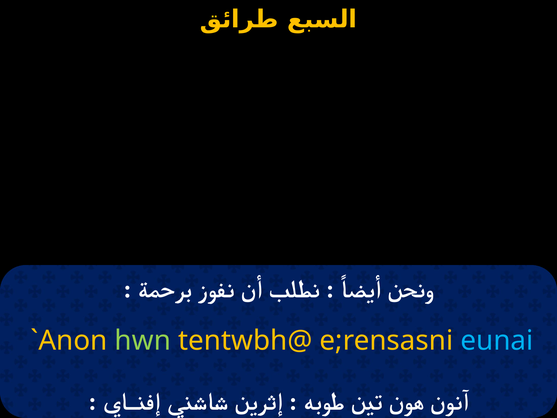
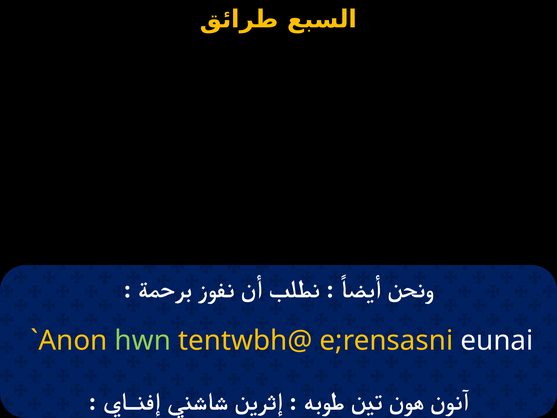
eunai colour: light blue -> white
